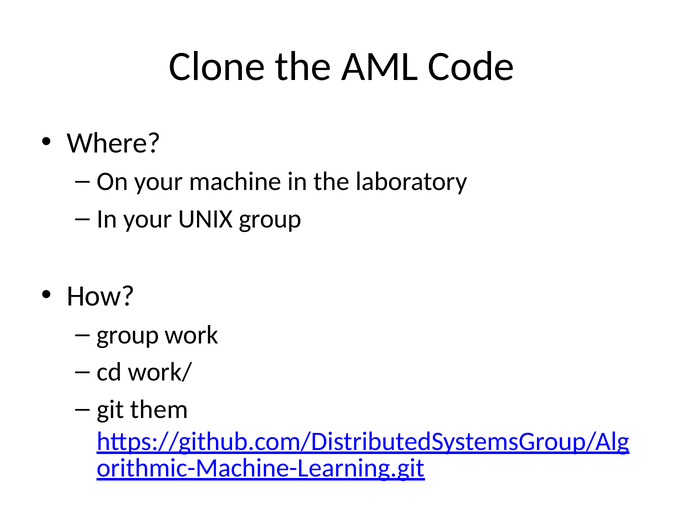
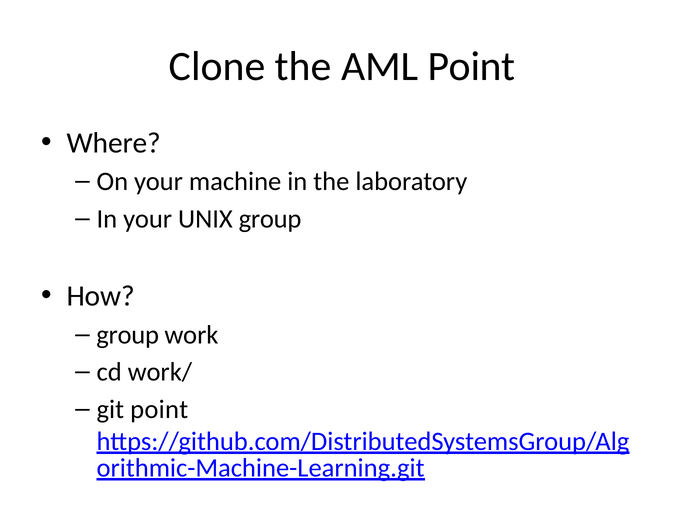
AML Code: Code -> Point
git them: them -> point
